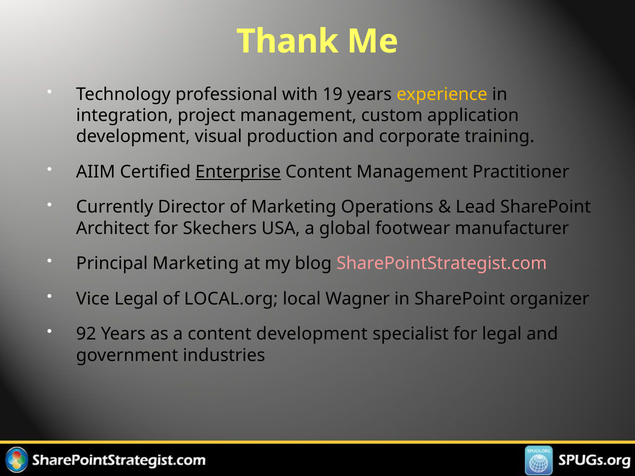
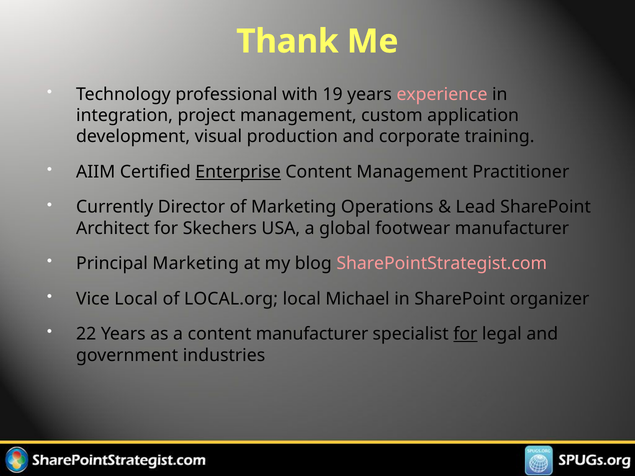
experience colour: yellow -> pink
Vice Legal: Legal -> Local
Wagner: Wagner -> Michael
92: 92 -> 22
content development: development -> manufacturer
for at (465, 334) underline: none -> present
